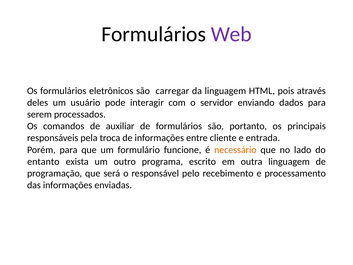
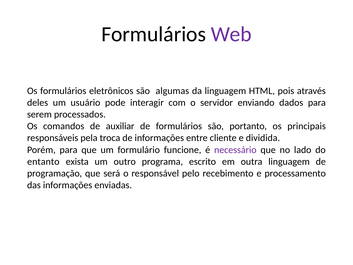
carregar: carregar -> algumas
entrada: entrada -> dividida
necessário colour: orange -> purple
